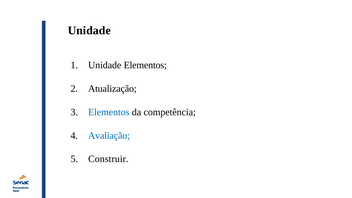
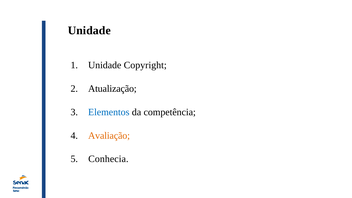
Unidade Elementos: Elementos -> Copyright
Avaliação colour: blue -> orange
Construir: Construir -> Conhecia
